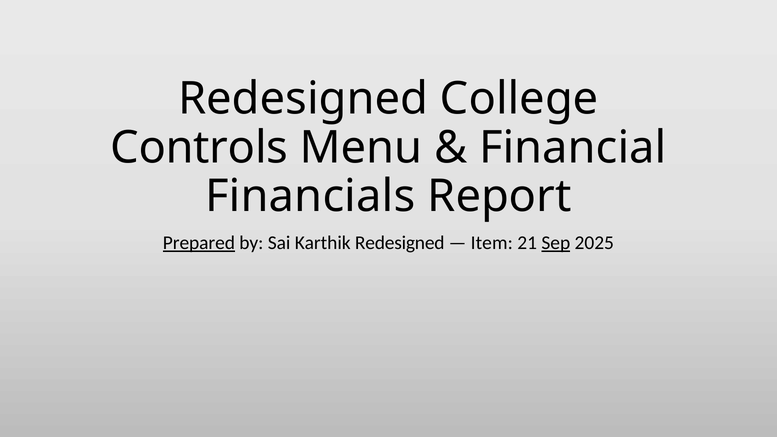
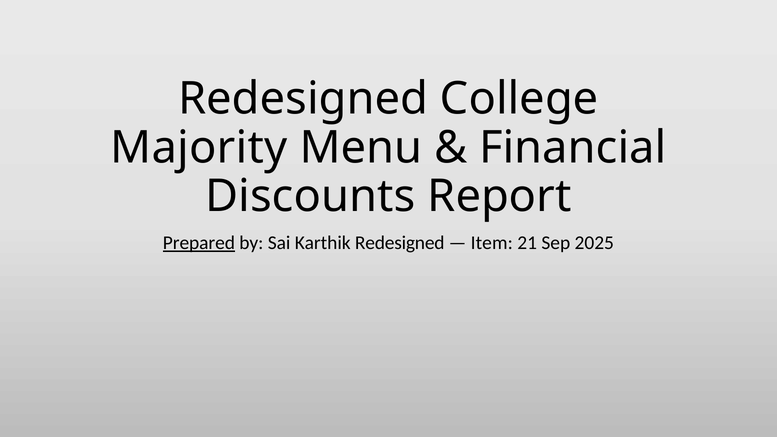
Controls: Controls -> Majority
Financials: Financials -> Discounts
Sep underline: present -> none
